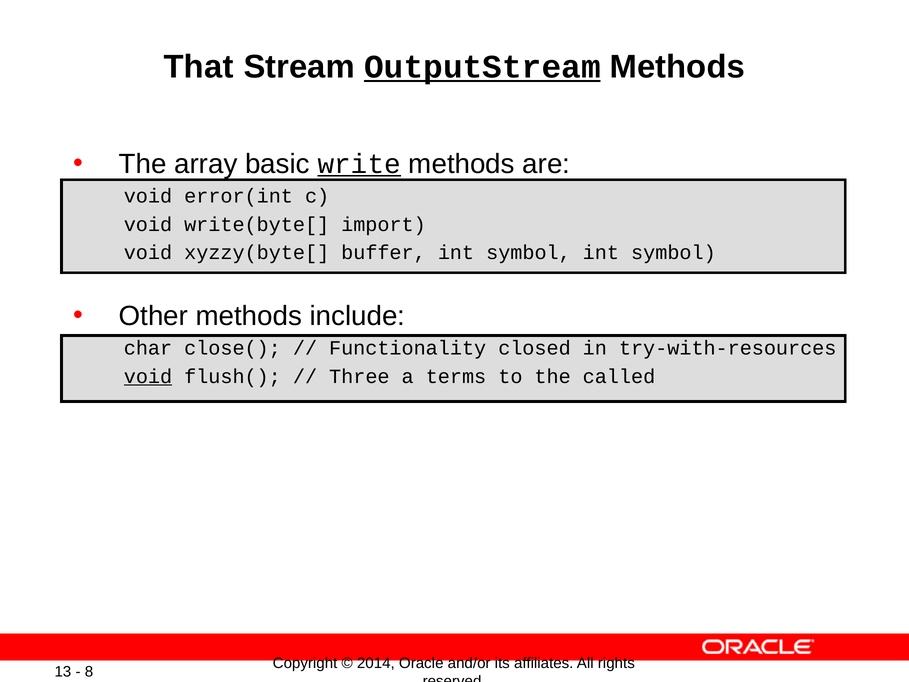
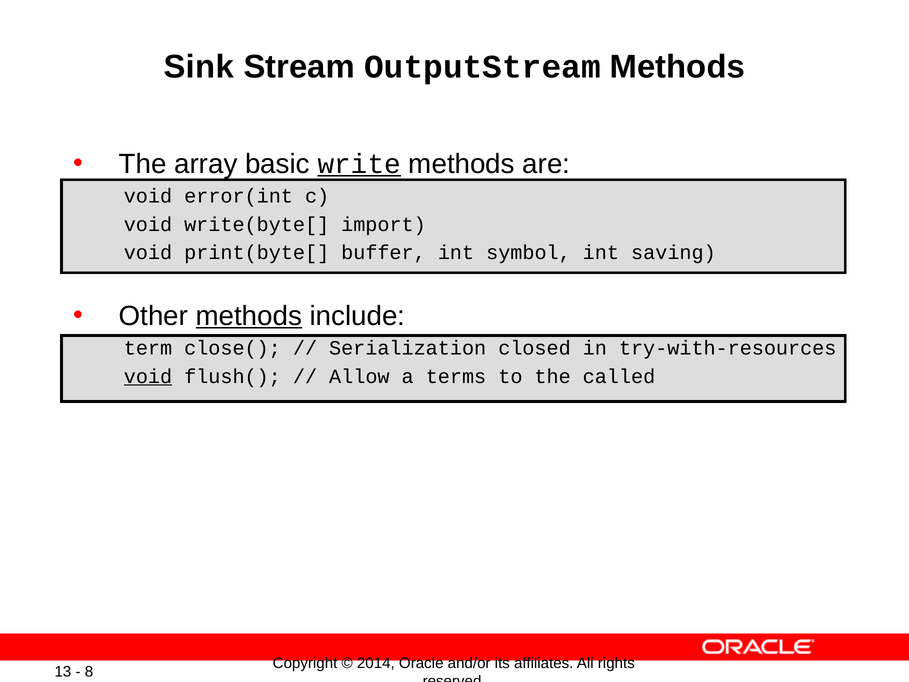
That: That -> Sink
OutputStream underline: present -> none
xyzzy(byte[: xyzzy(byte[ -> print(byte[
symbol at (673, 253): symbol -> saving
methods at (249, 316) underline: none -> present
char: char -> term
Functionality: Functionality -> Serialization
Three: Three -> Allow
